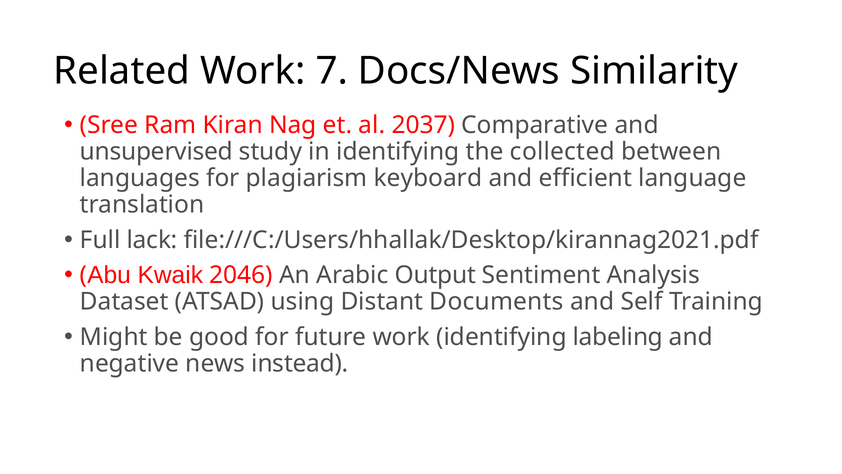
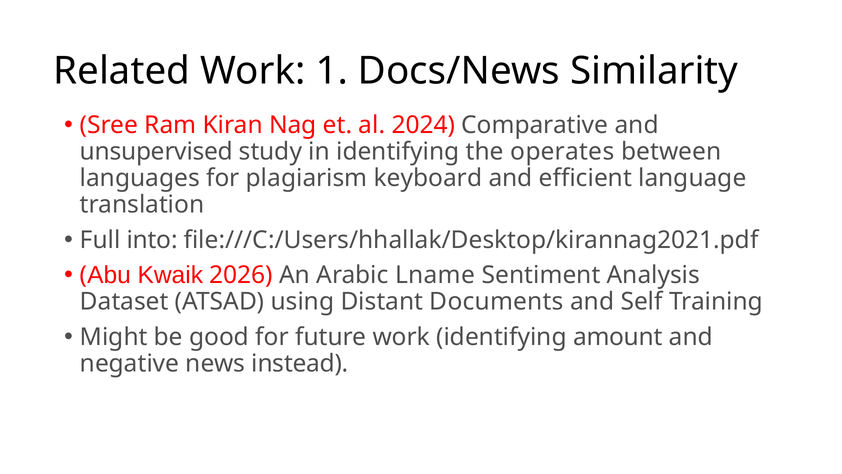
7: 7 -> 1
2037: 2037 -> 2024
collected: collected -> operates
lack: lack -> into
2046: 2046 -> 2026
Output: Output -> Lname
labeling: labeling -> amount
